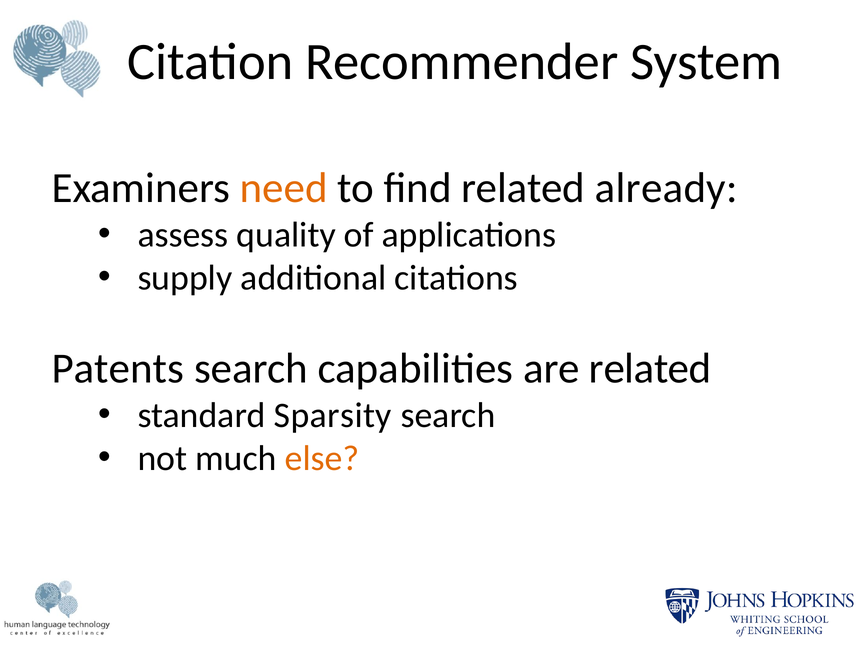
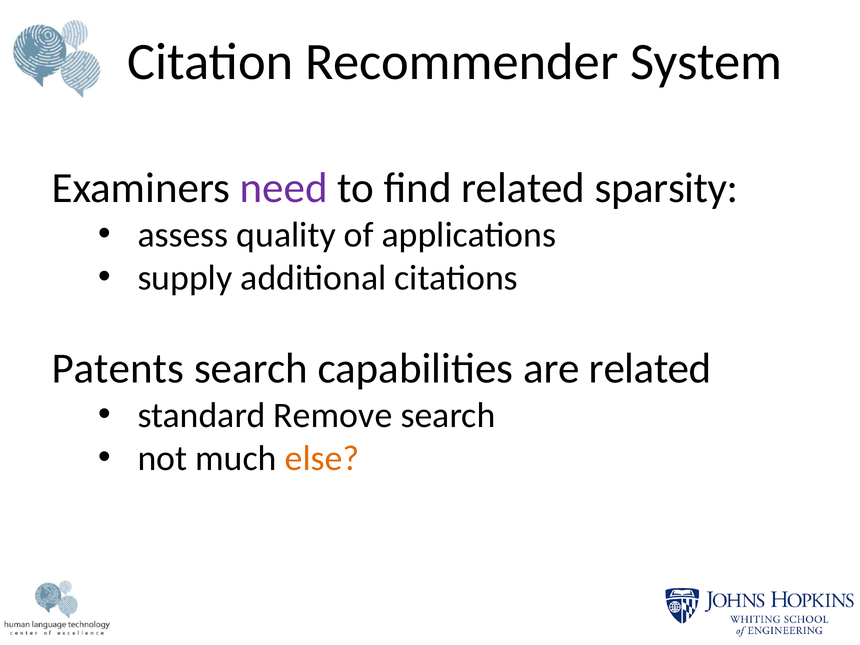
need colour: orange -> purple
already: already -> sparsity
Sparsity: Sparsity -> Remove
